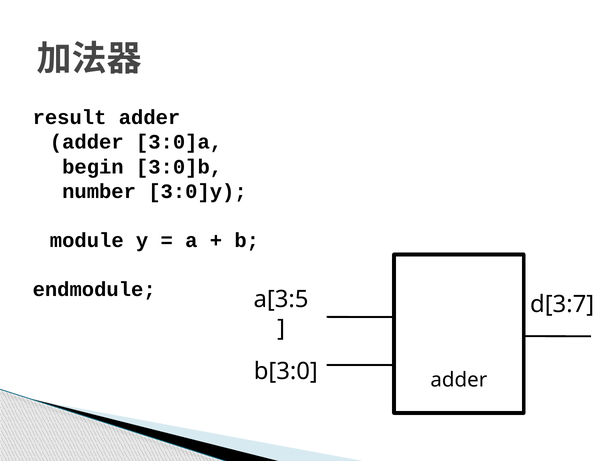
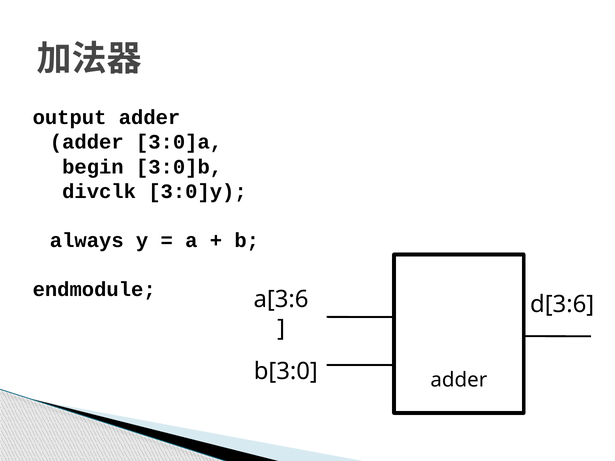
result: result -> output
number: number -> divclk
module: module -> always
a[3:5: a[3:5 -> a[3:6
d[3:7: d[3:7 -> d[3:6
